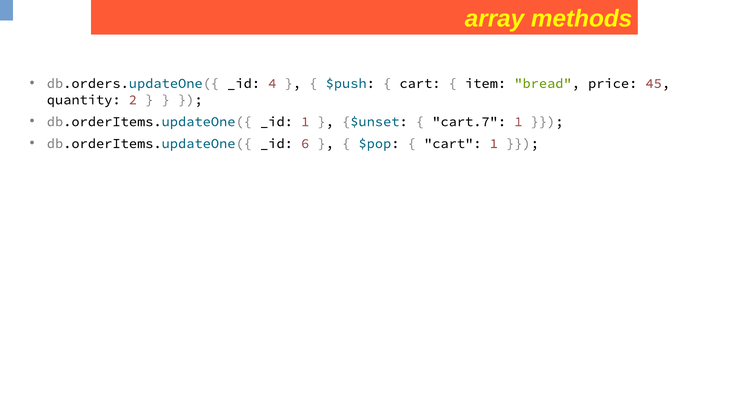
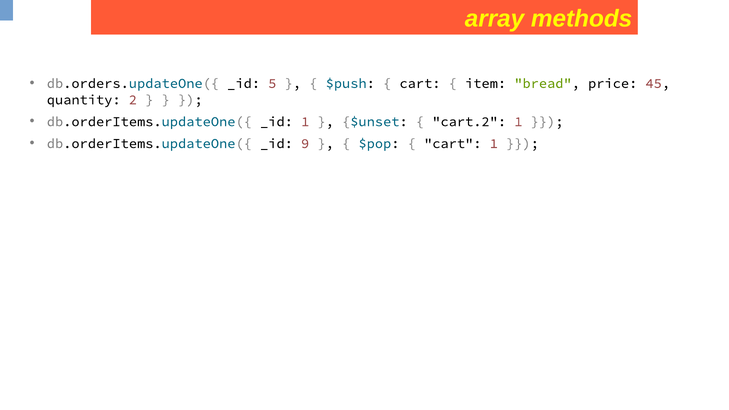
4: 4 -> 5
cart.7: cart.7 -> cart.2
6: 6 -> 9
